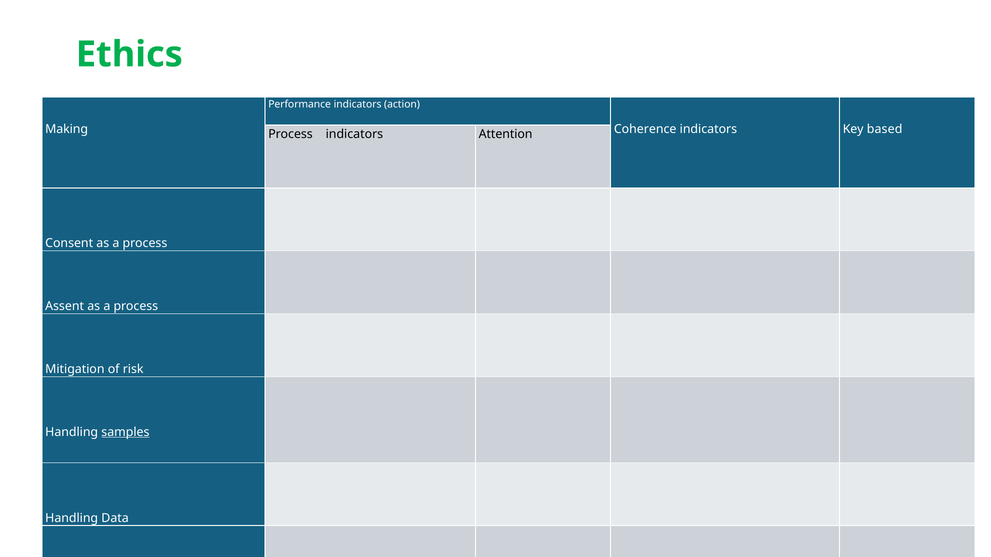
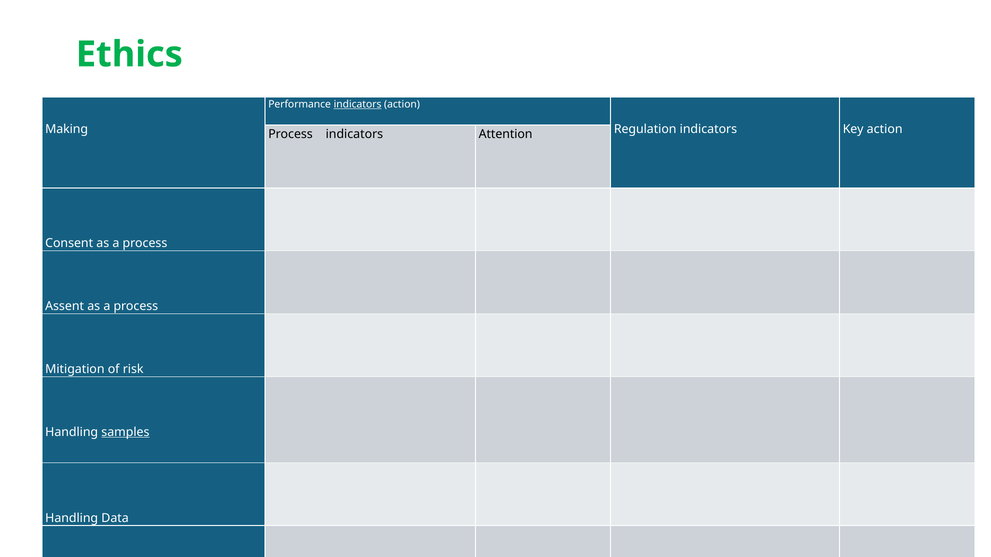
indicators at (358, 105) underline: none -> present
Coherence: Coherence -> Regulation
Key based: based -> action
